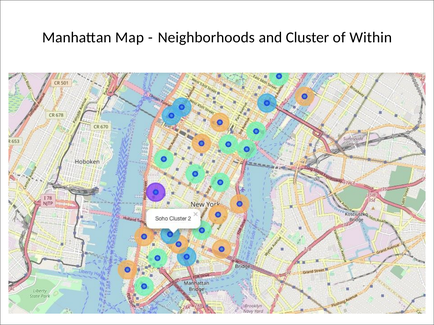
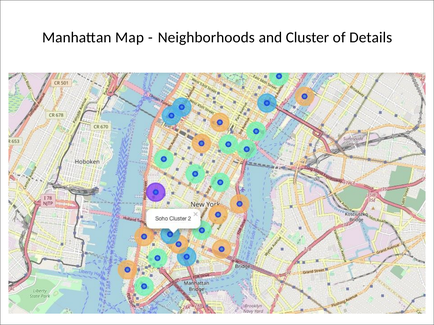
Within: Within -> Details
